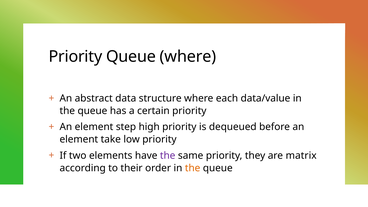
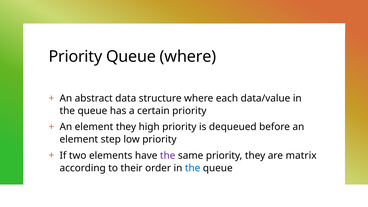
element step: step -> they
take: take -> step
the at (193, 168) colour: orange -> blue
